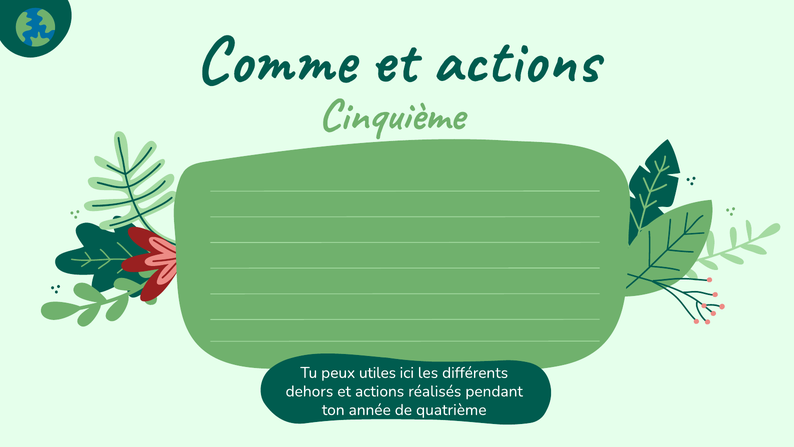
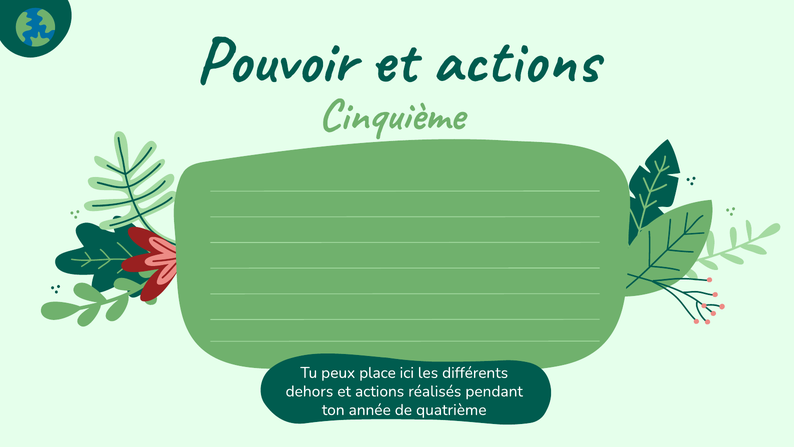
Comme: Comme -> Pouvoir
utiles: utiles -> place
